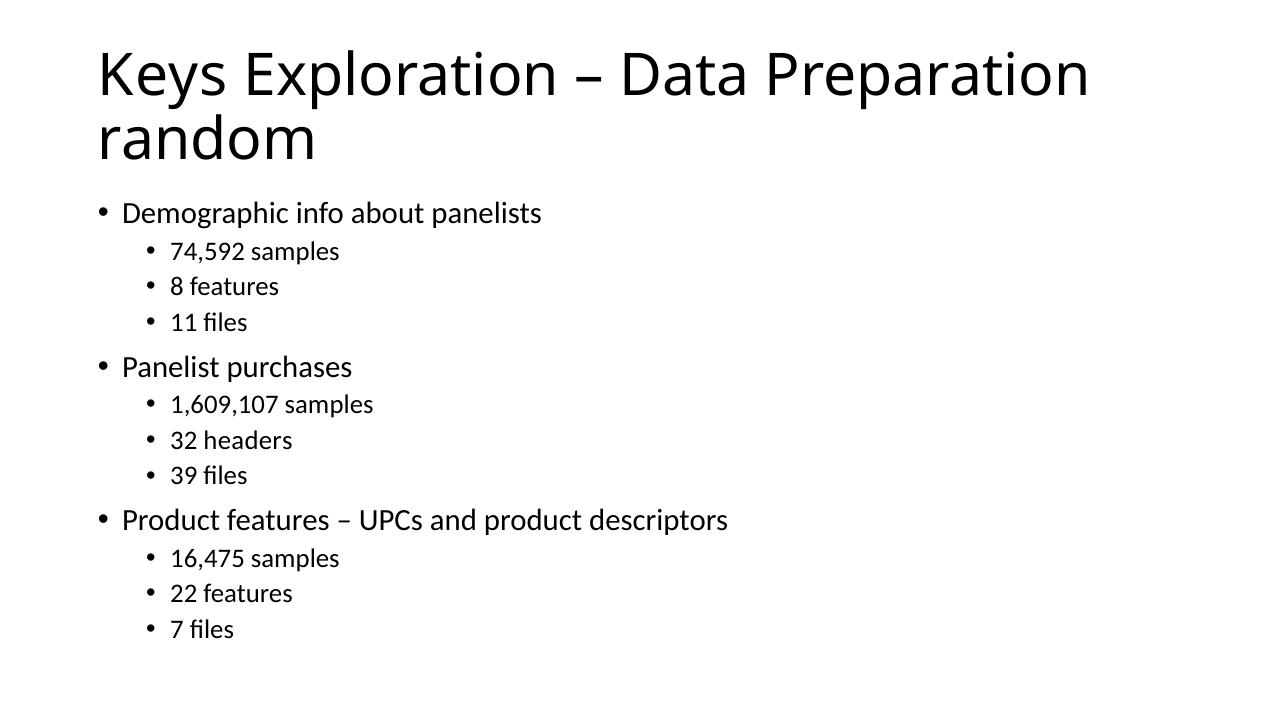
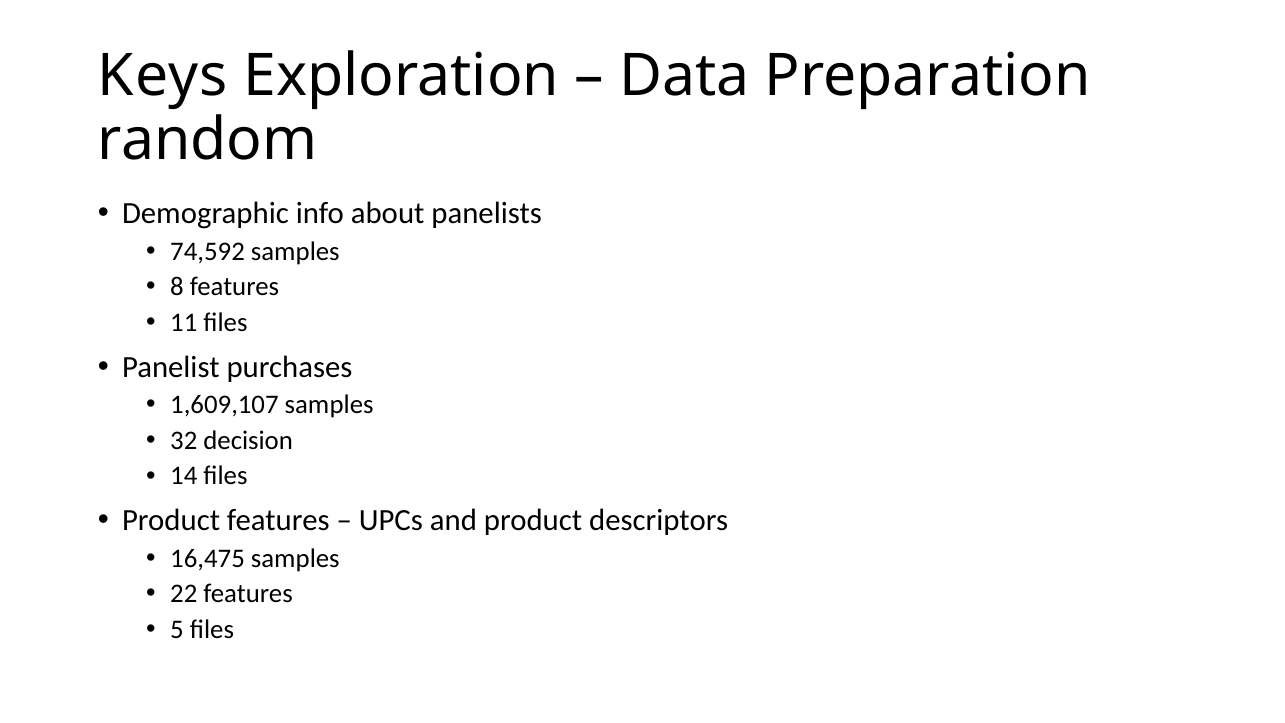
headers: headers -> decision
39: 39 -> 14
7: 7 -> 5
